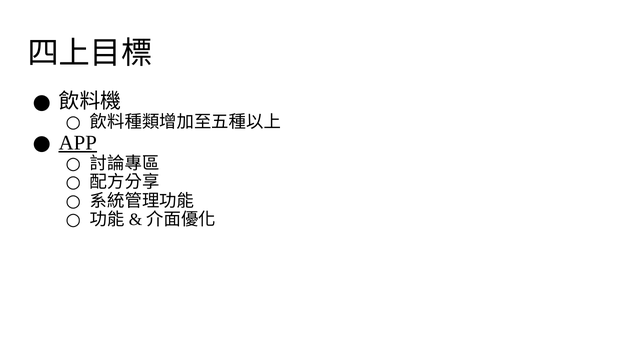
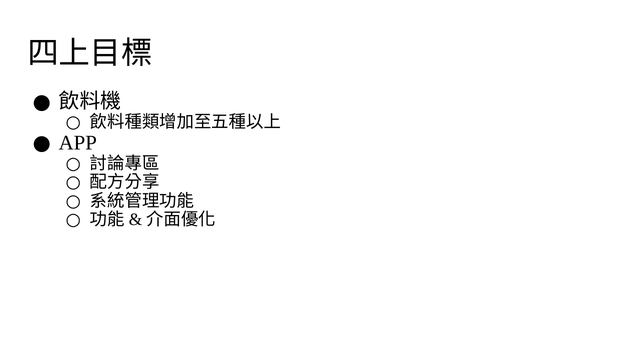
APP underline: present -> none
